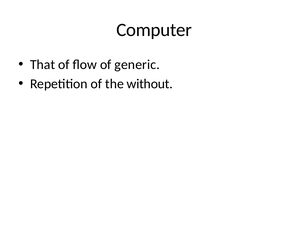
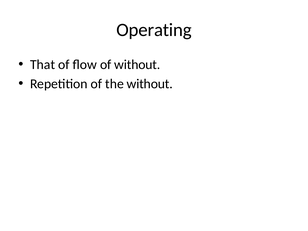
Computer: Computer -> Operating
of generic: generic -> without
